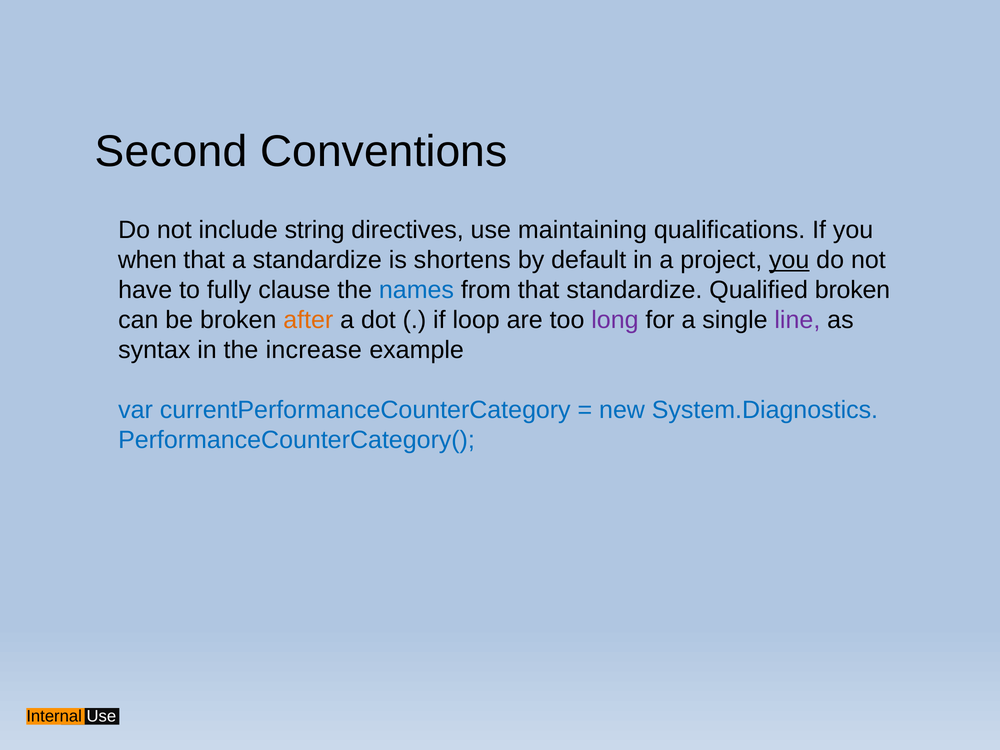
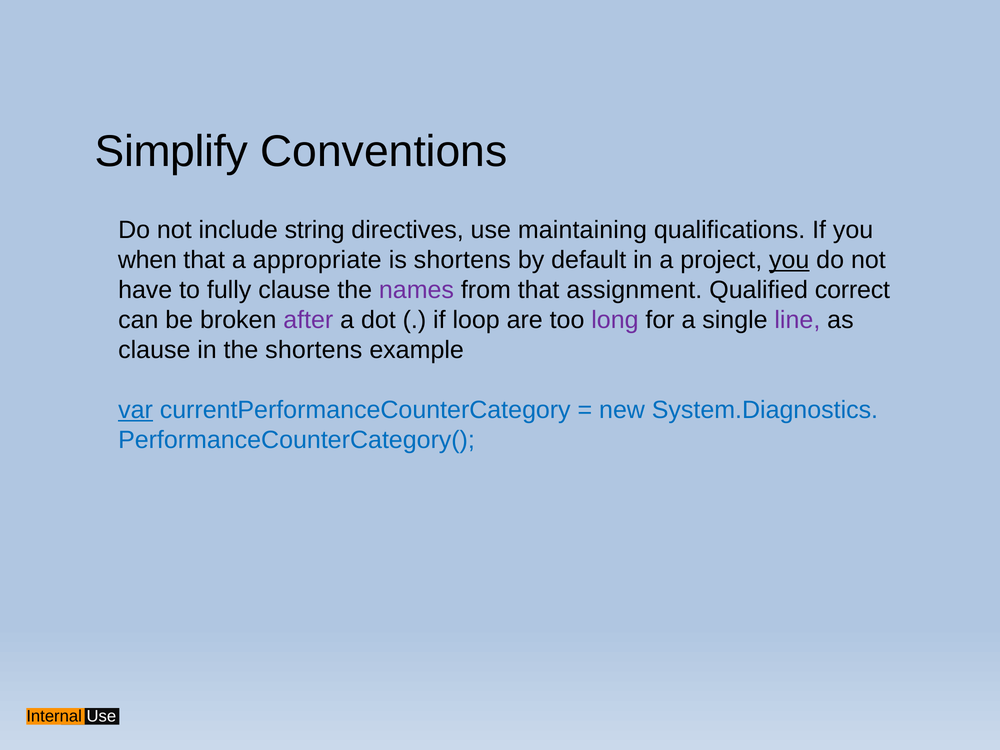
Second: Second -> Simplify
a standardize: standardize -> appropriate
names colour: blue -> purple
that standardize: standardize -> assignment
Qualified broken: broken -> correct
after colour: orange -> purple
syntax at (154, 350): syntax -> clause
the increase: increase -> shortens
var underline: none -> present
